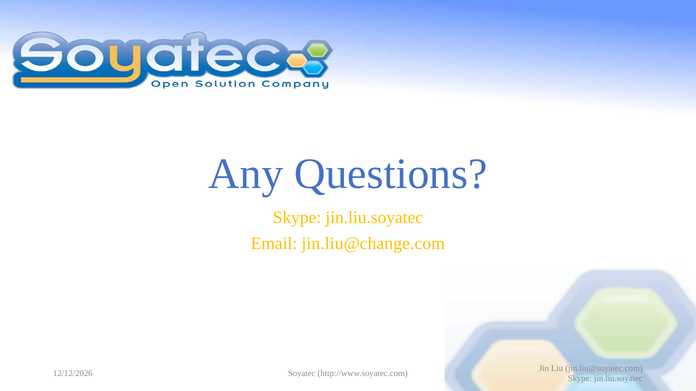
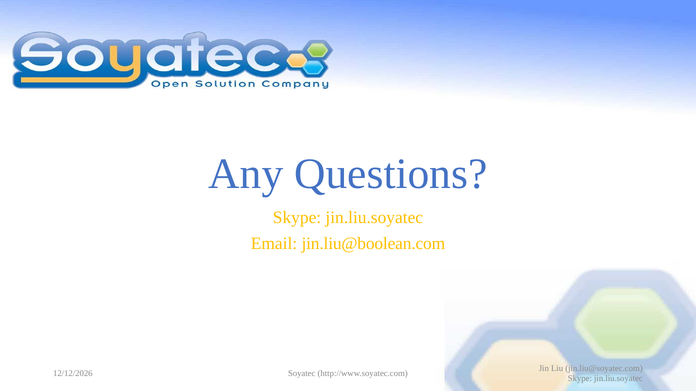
jin.liu@change.com: jin.liu@change.com -> jin.liu@boolean.com
